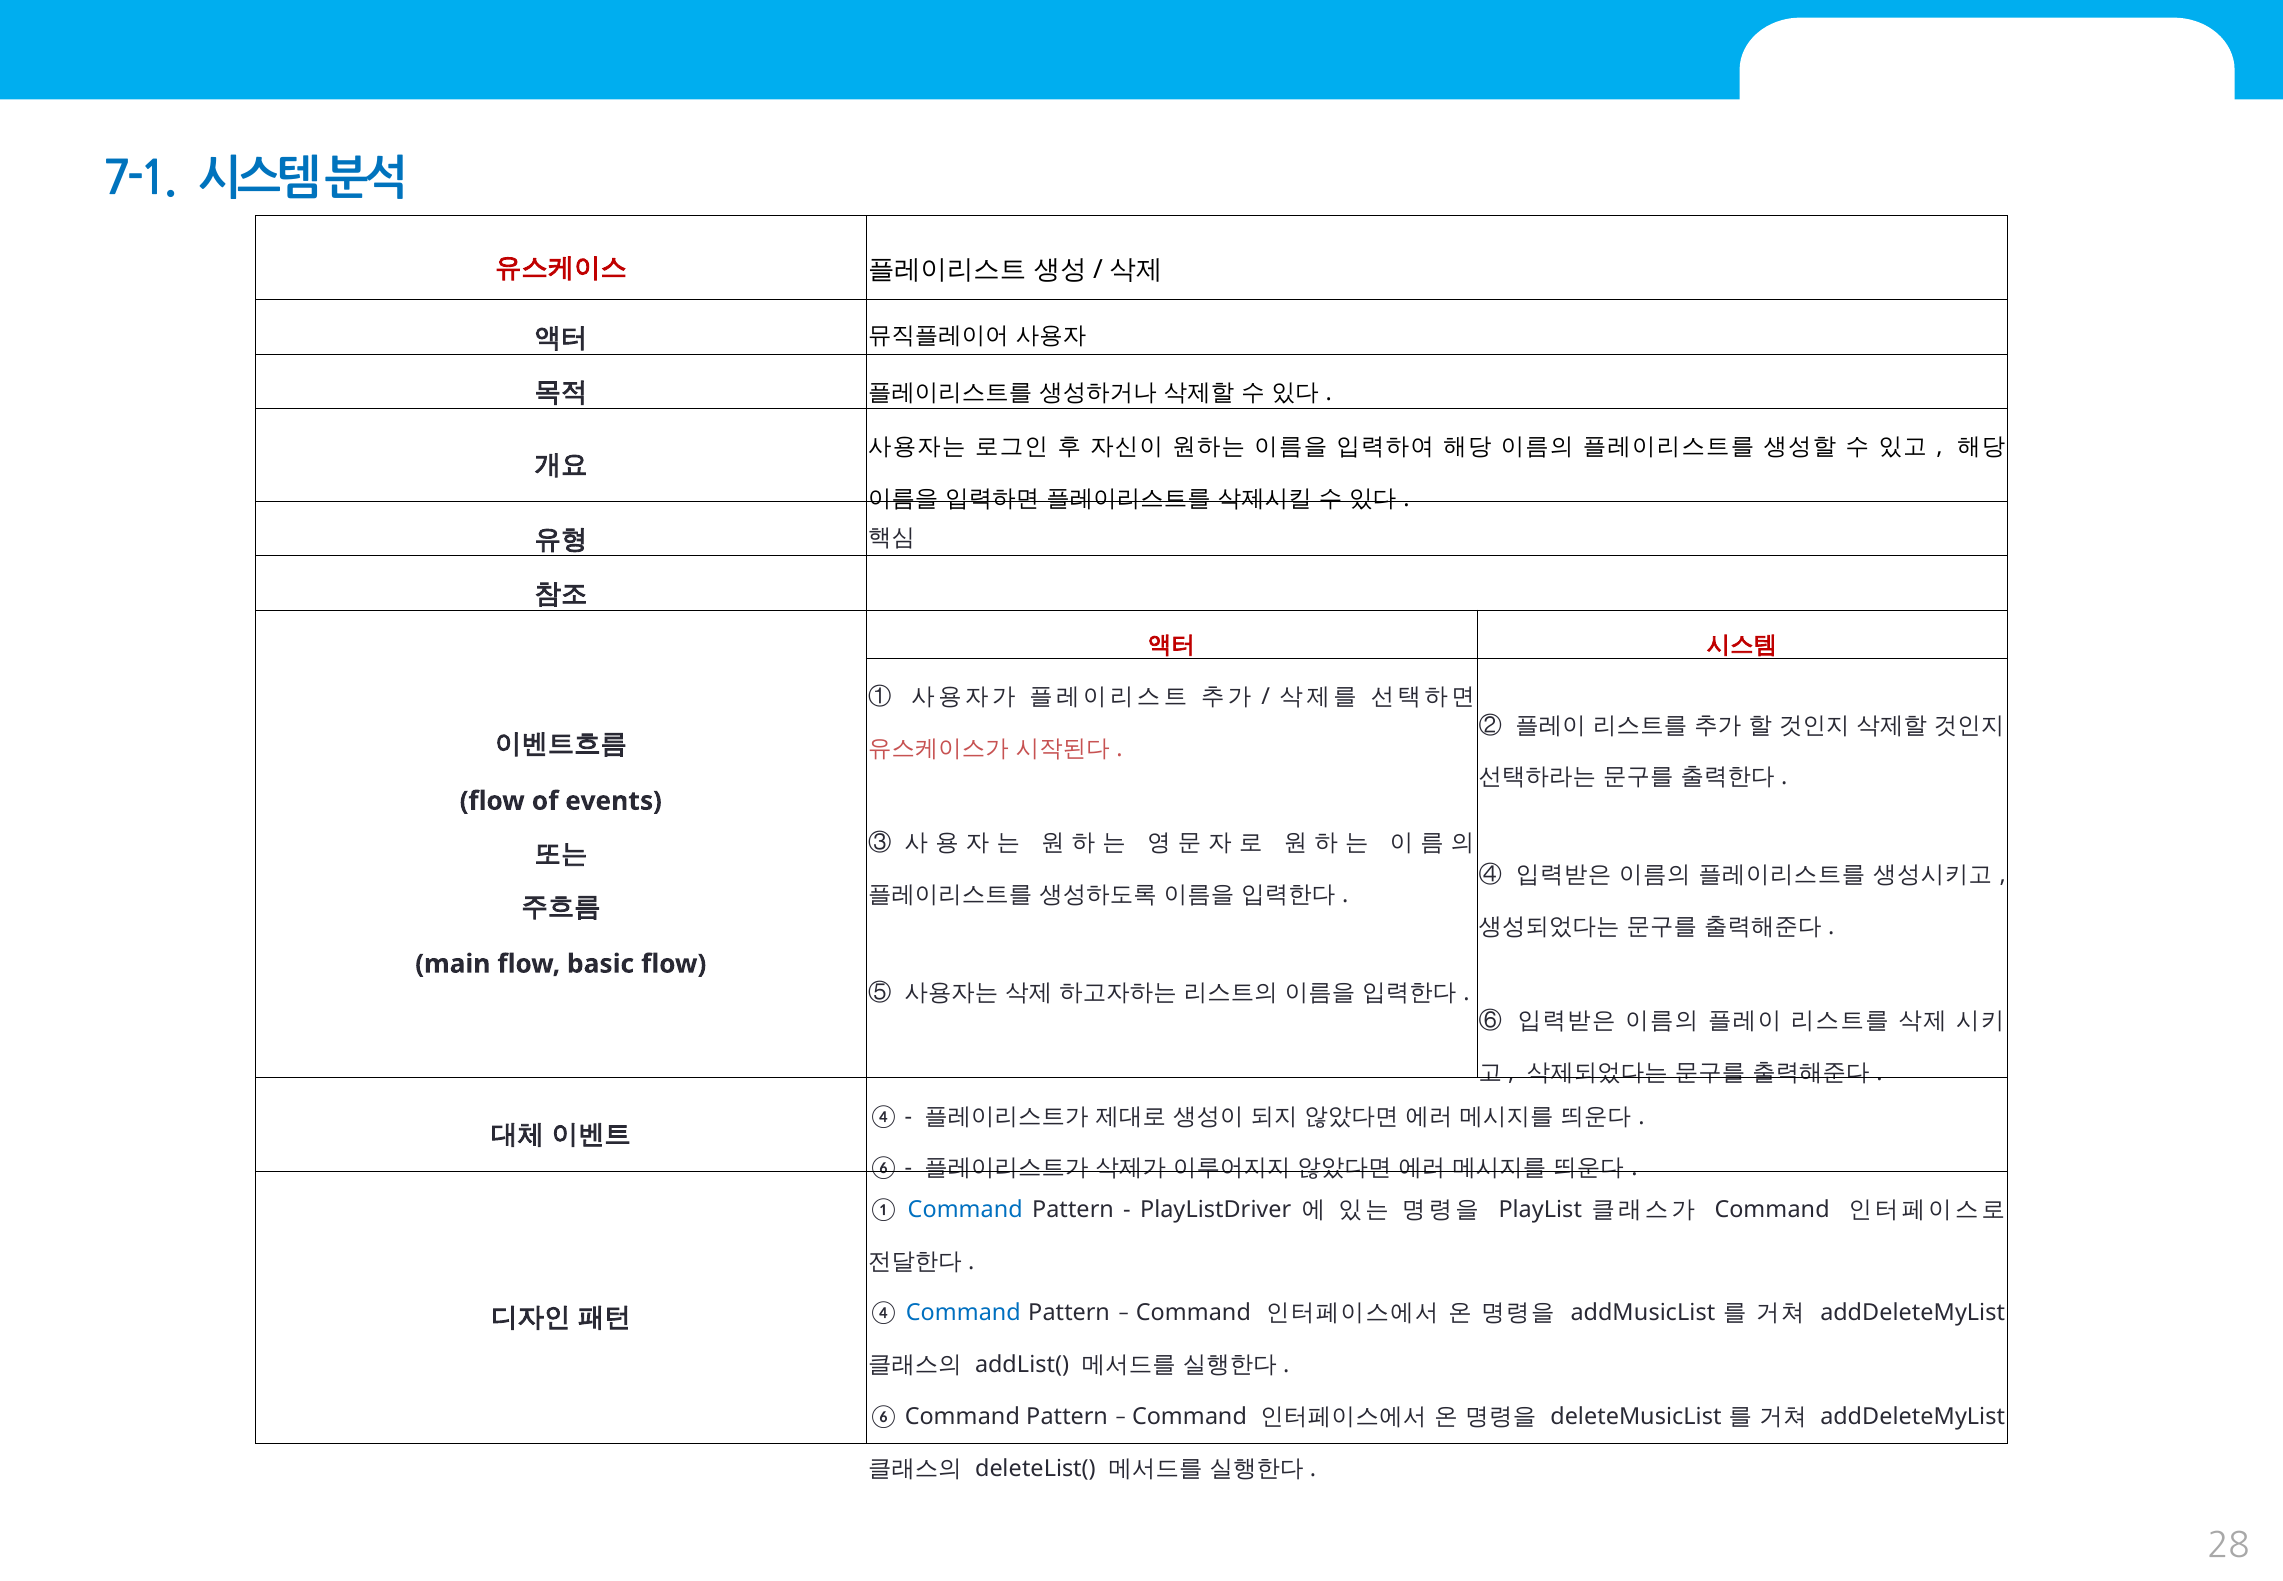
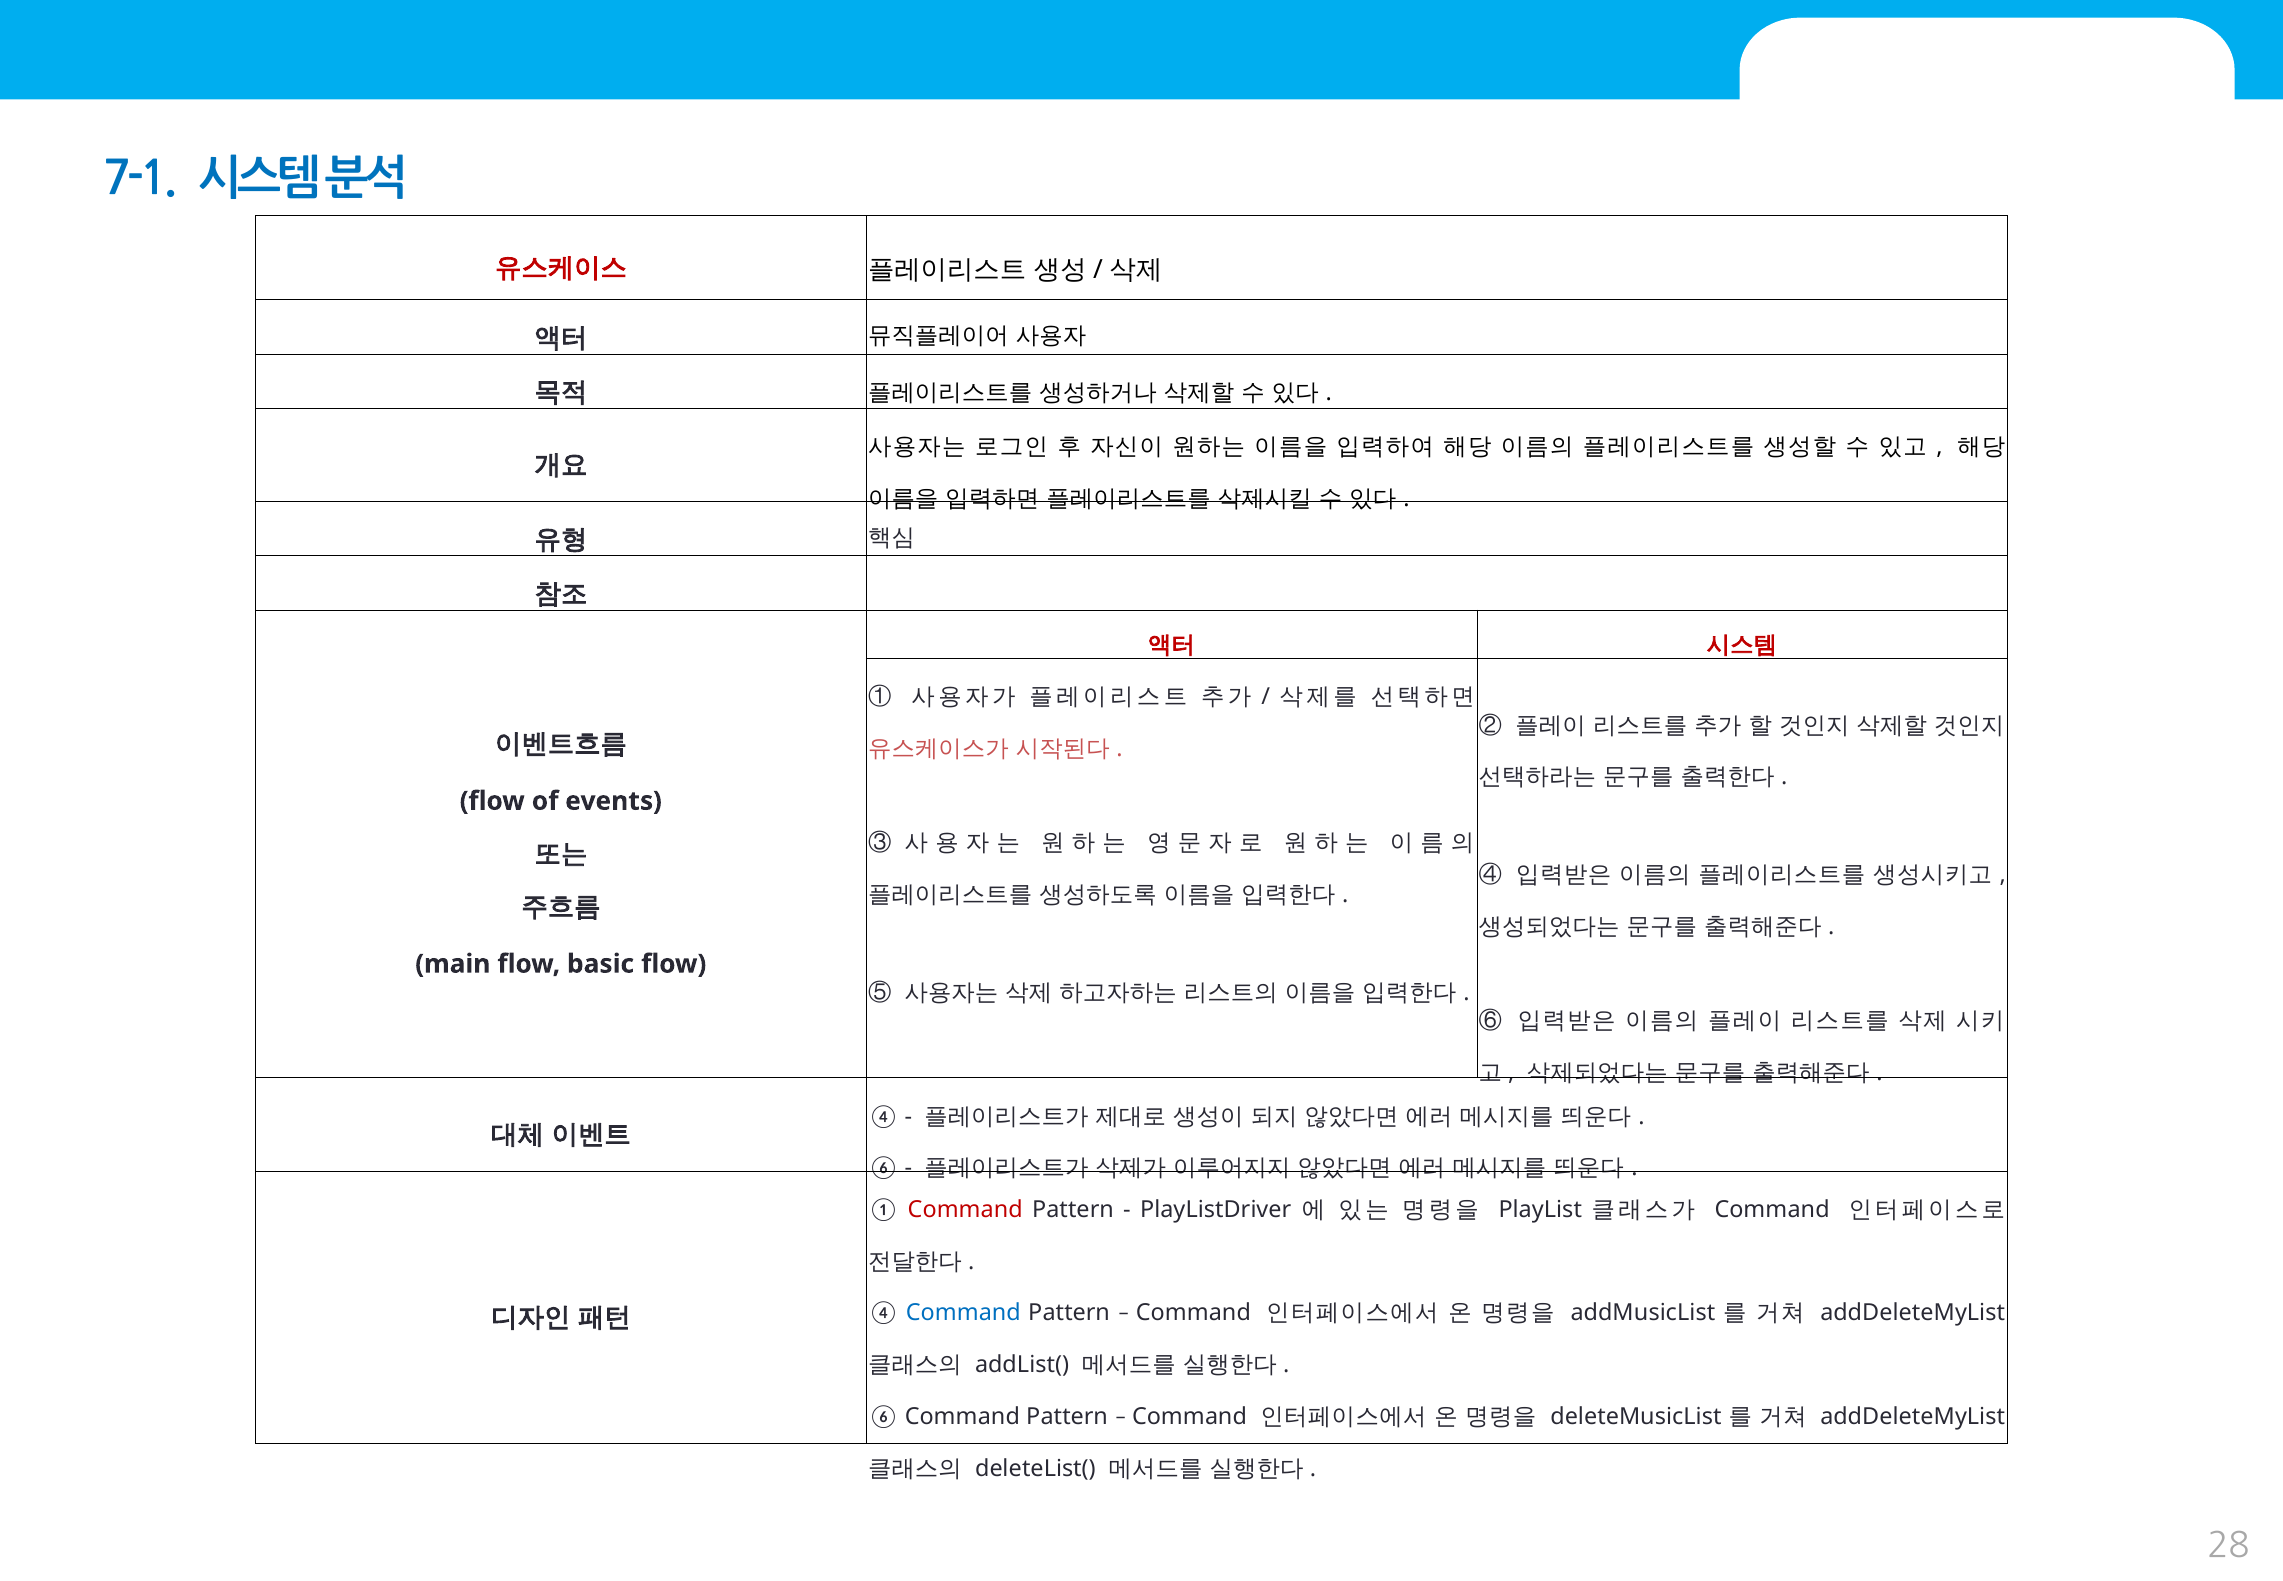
Command at (965, 1209) colour: blue -> red
